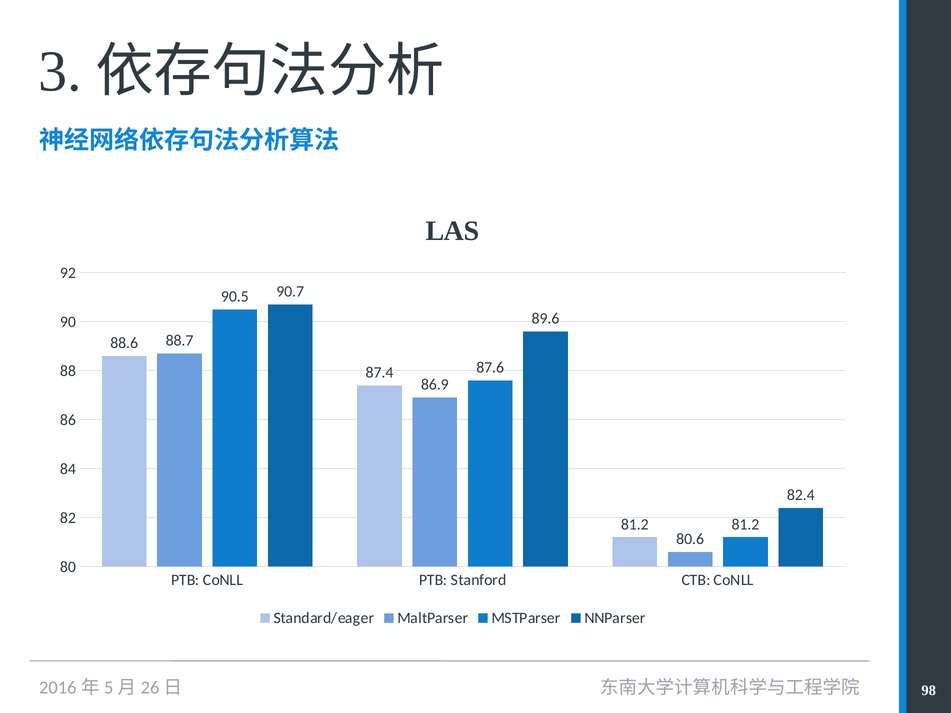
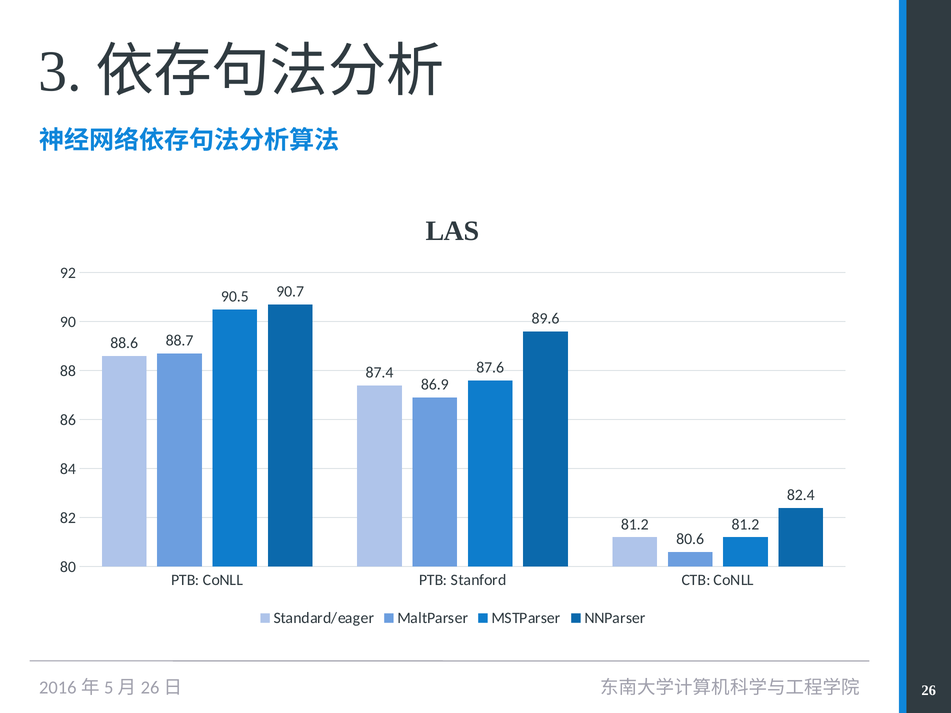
98: 98 -> 26
